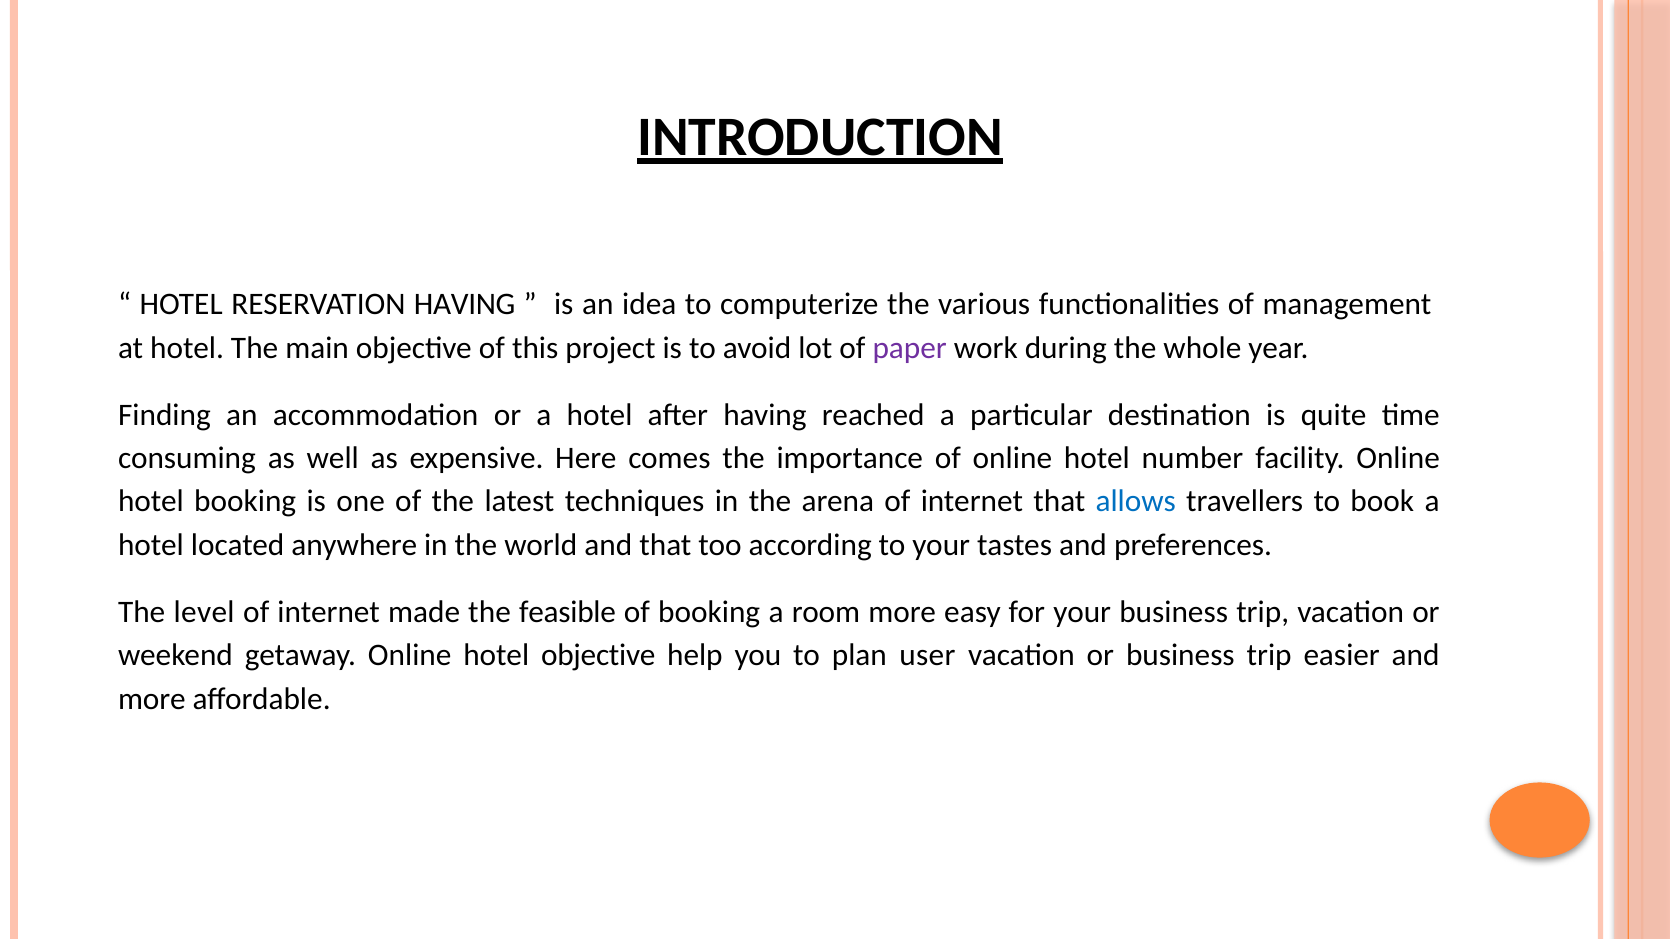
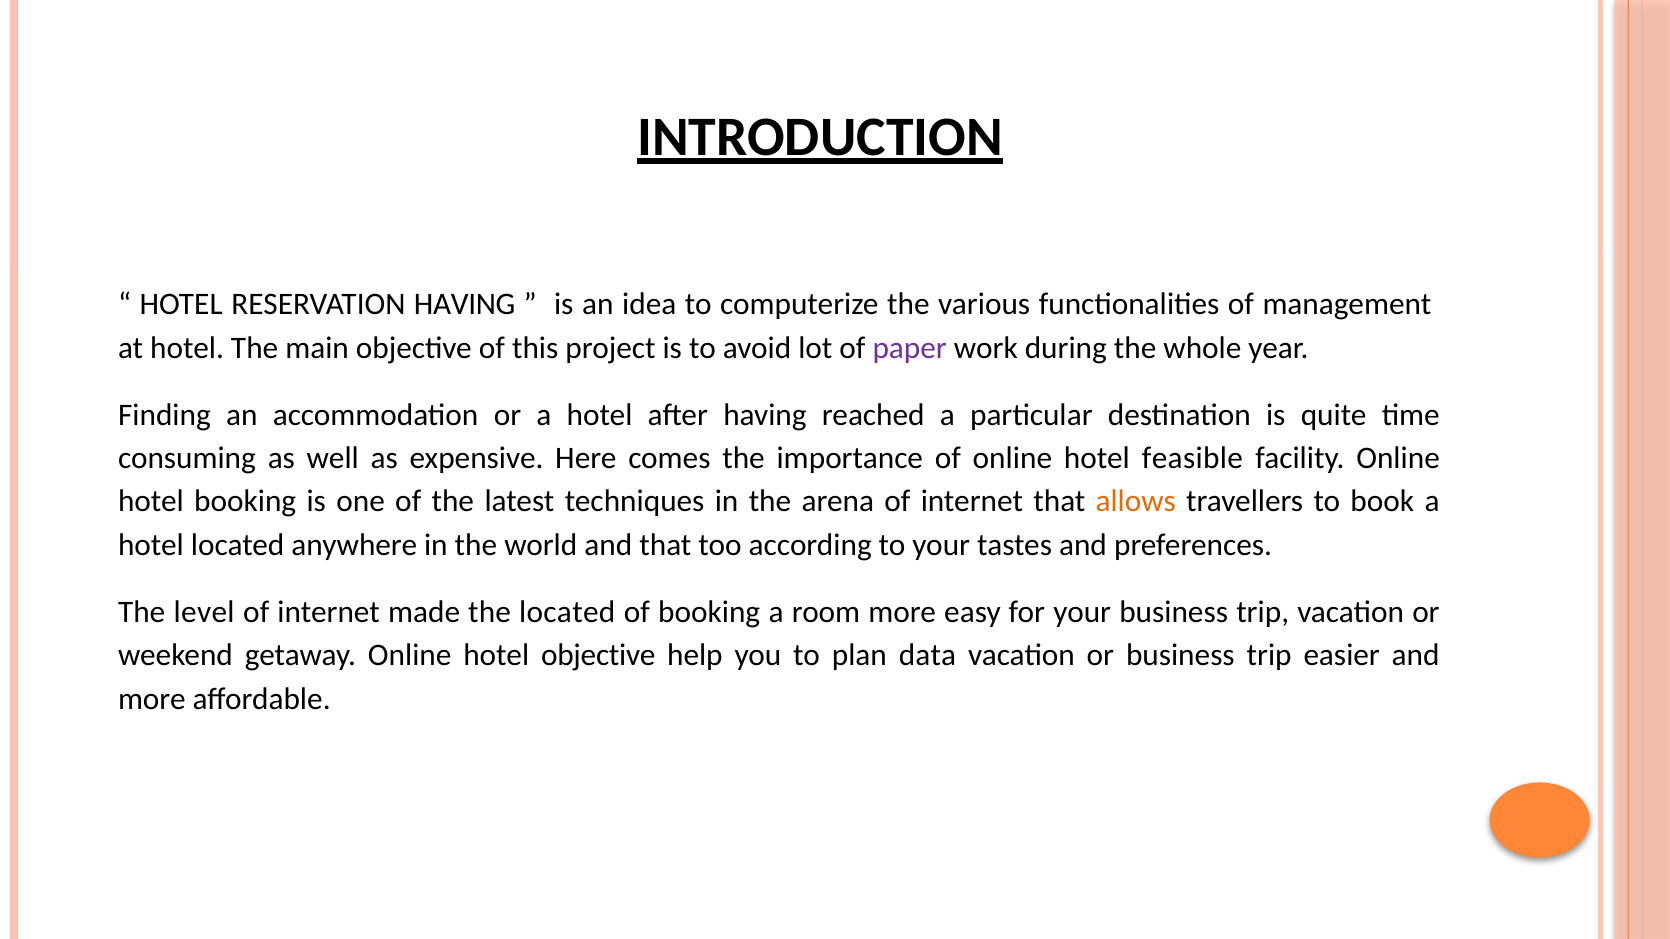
number: number -> feasible
allows colour: blue -> orange
the feasible: feasible -> located
user: user -> data
